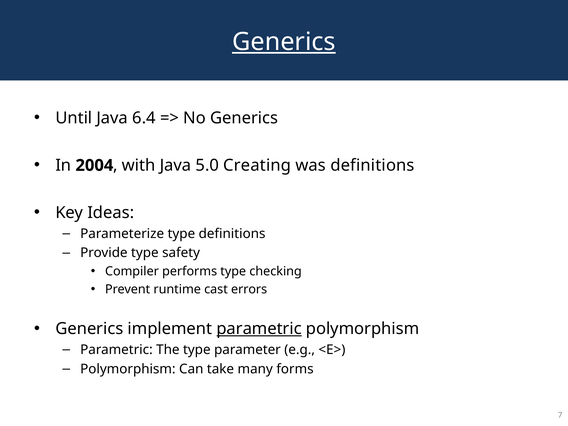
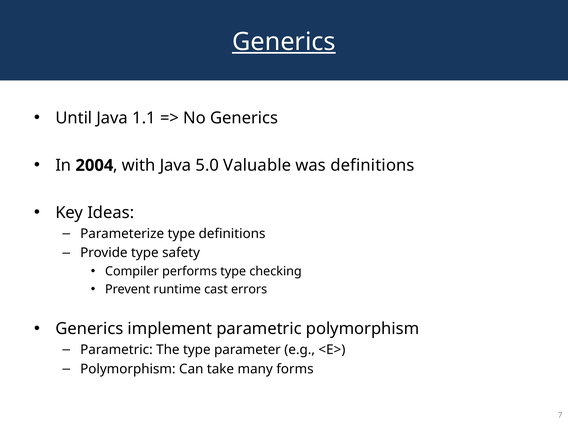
6.4: 6.4 -> 1.1
Creating: Creating -> Valuable
parametric at (259, 329) underline: present -> none
